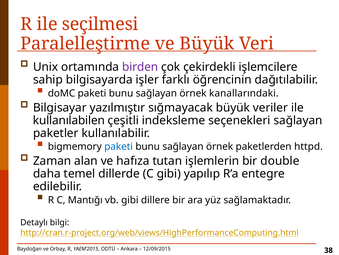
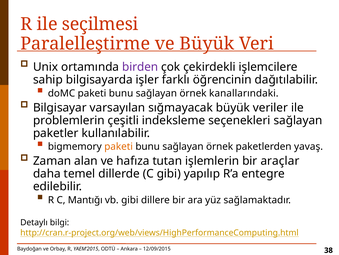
yazılmıştır: yazılmıştır -> varsayılan
kullanılabilen: kullanılabilen -> problemlerin
paketi at (119, 146) colour: blue -> orange
httpd: httpd -> yavaş
double: double -> araçlar
